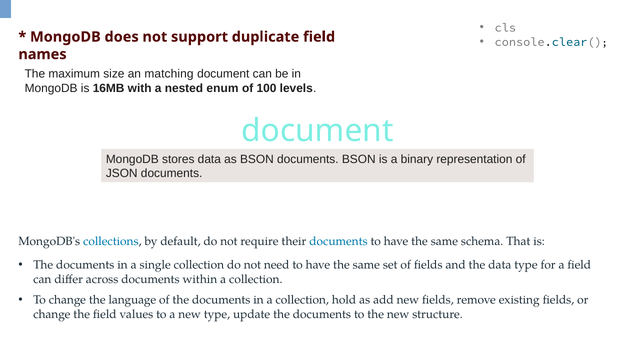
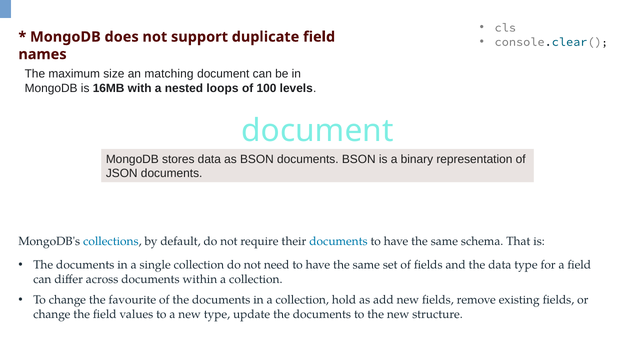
enum: enum -> loops
language: language -> favourite
